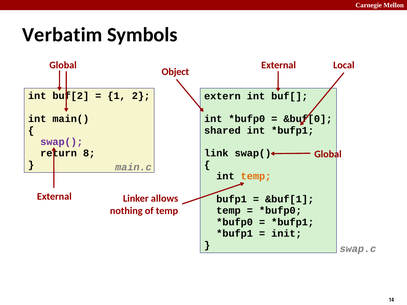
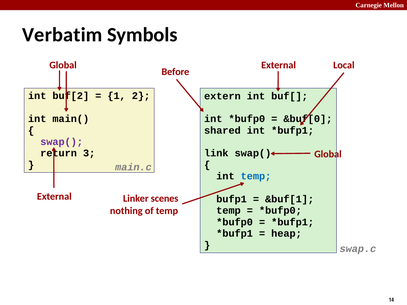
Object: Object -> Before
8: 8 -> 3
temp at (256, 176) colour: orange -> blue
allows: allows -> scenes
init: init -> heap
